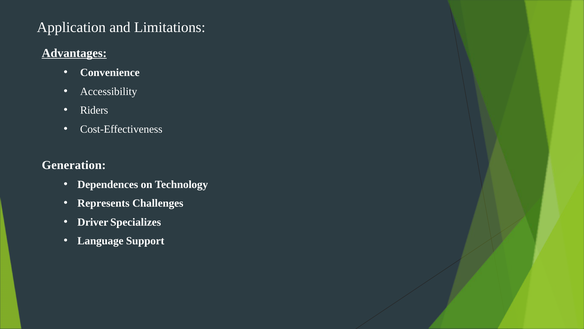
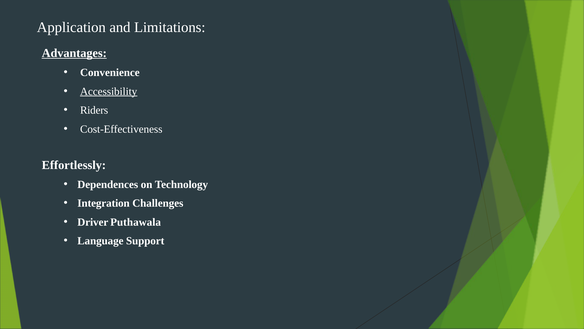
Accessibility underline: none -> present
Generation: Generation -> Effortlessly
Represents: Represents -> Integration
Specializes: Specializes -> Puthawala
